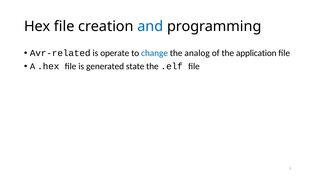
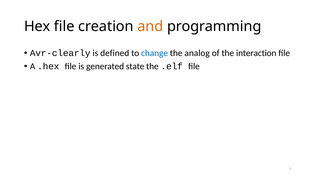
and colour: blue -> orange
Avr-related: Avr-related -> Avr-clearly
operate: operate -> defined
application: application -> interaction
